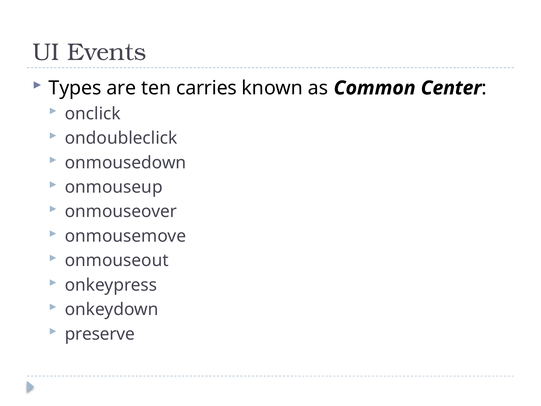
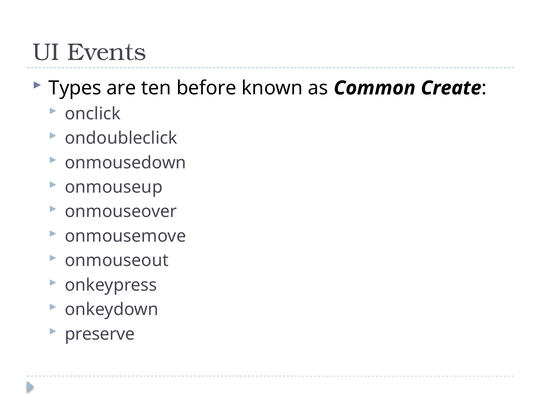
carries: carries -> before
Center: Center -> Create
